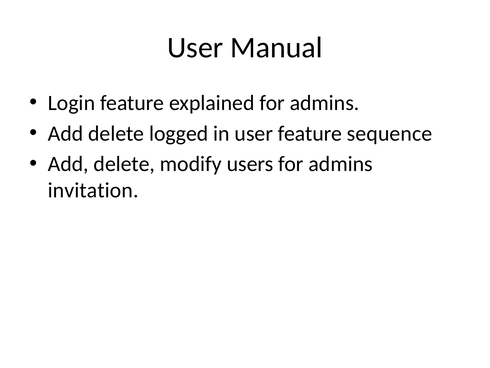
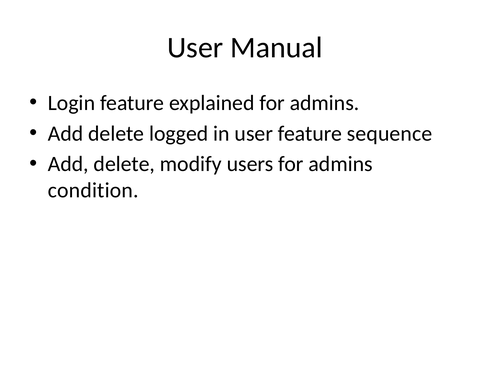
invitation: invitation -> condition
